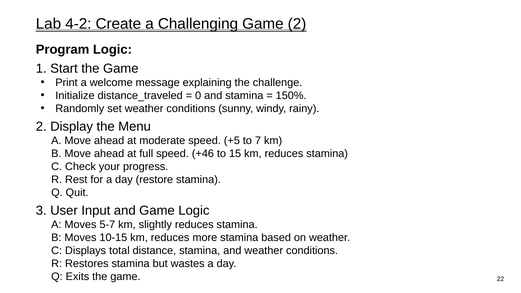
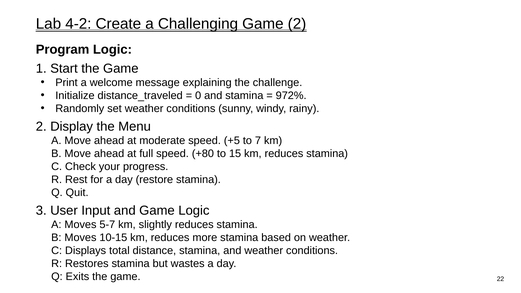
150%: 150% -> 972%
+46: +46 -> +80
